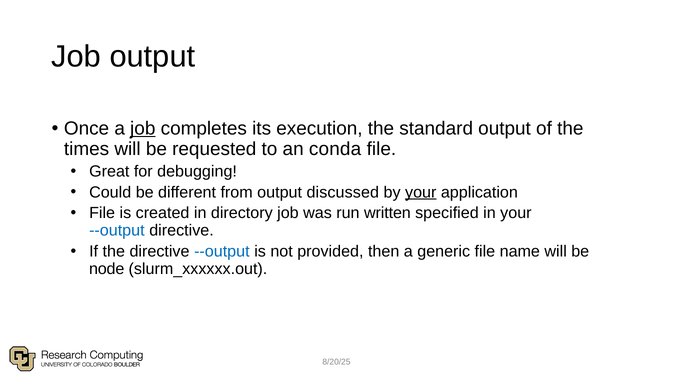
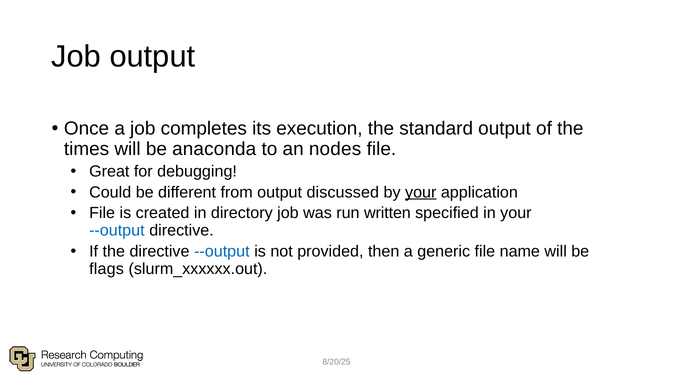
job at (143, 129) underline: present -> none
requested: requested -> anaconda
conda: conda -> nodes
node: node -> flags
